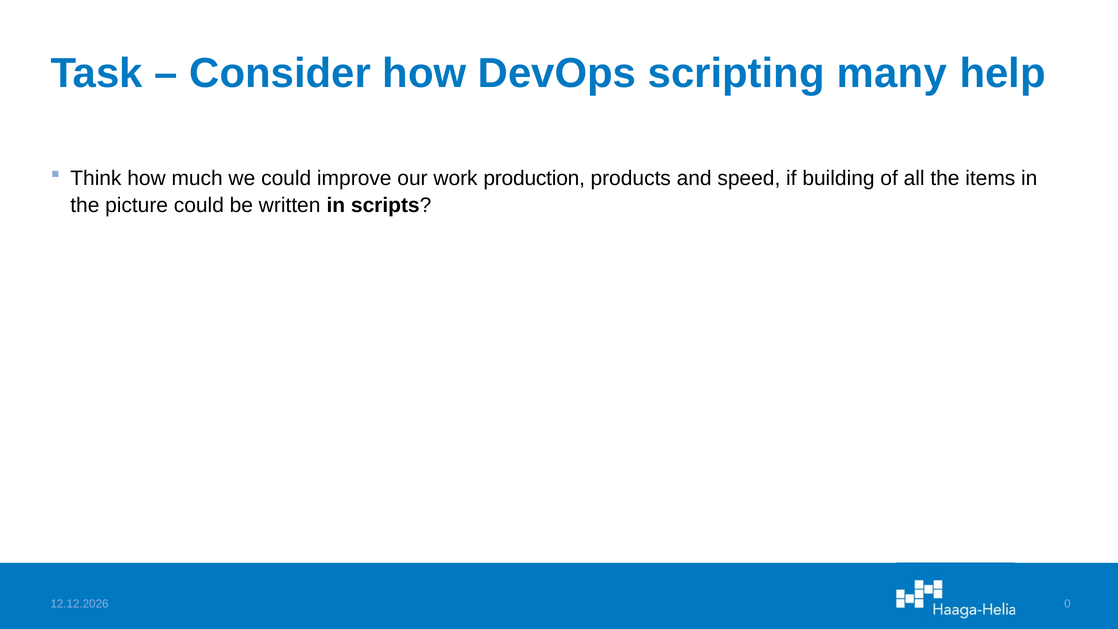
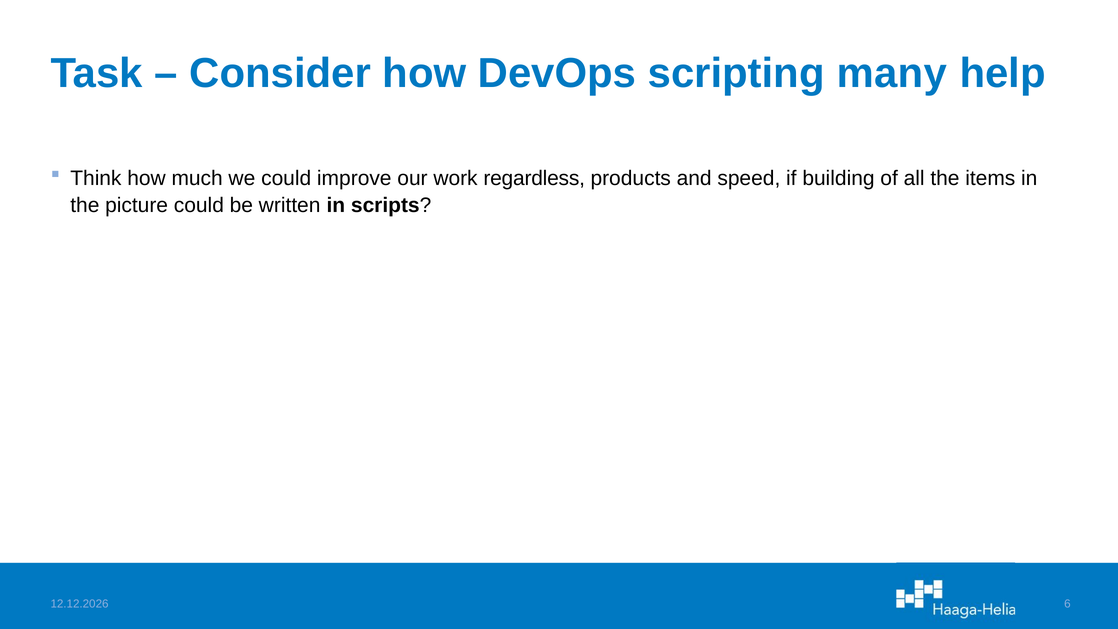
production: production -> regardless
0: 0 -> 6
